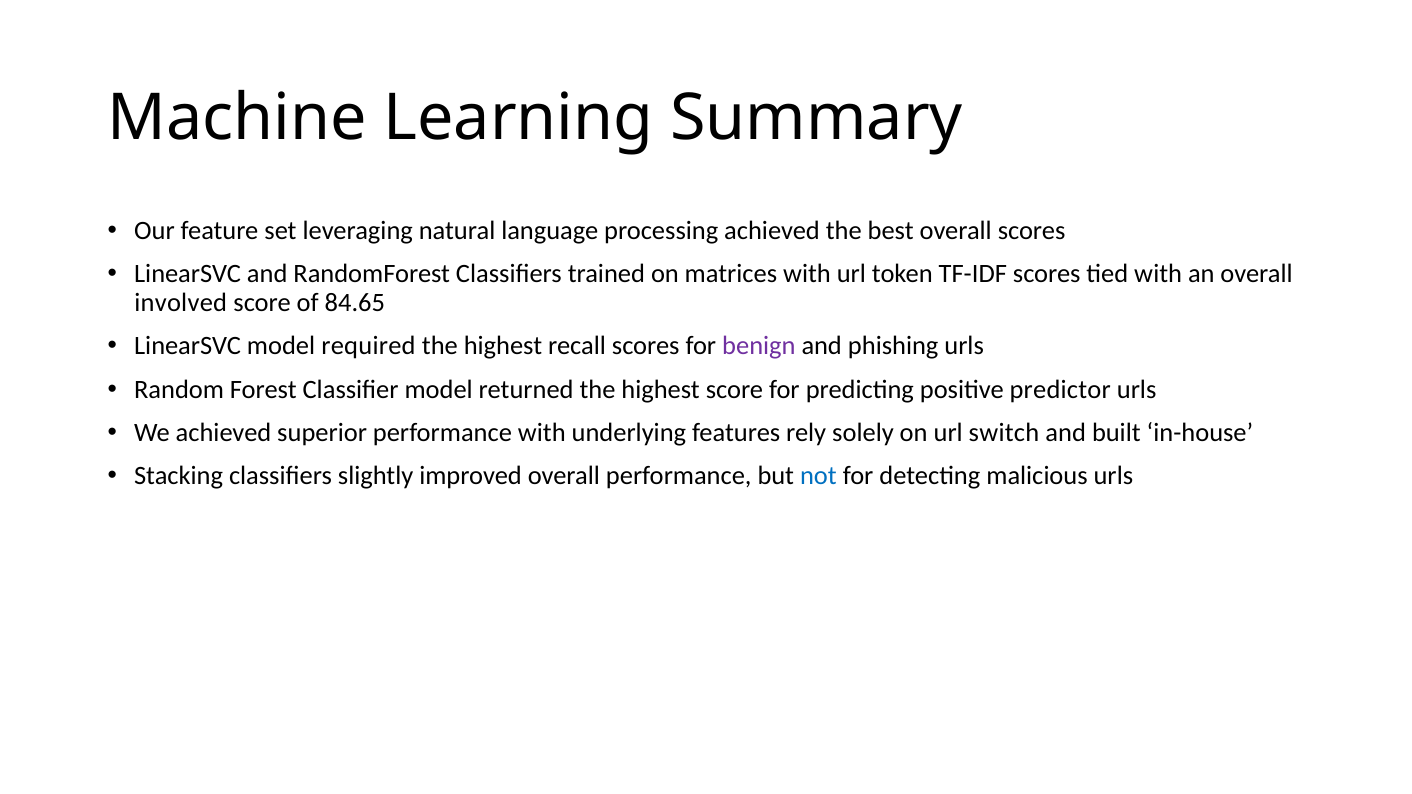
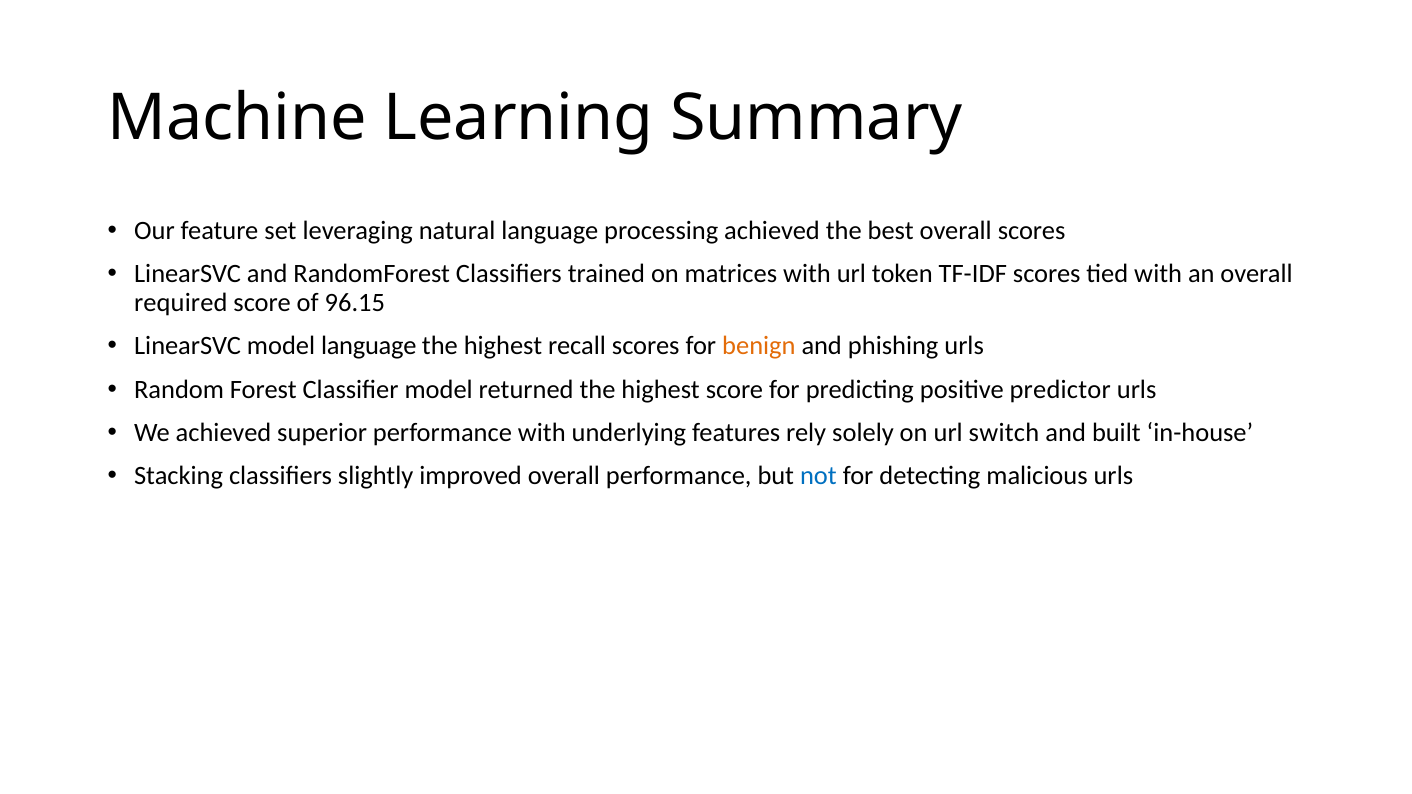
involved: involved -> required
84.65: 84.65 -> 96.15
model required: required -> language
benign colour: purple -> orange
